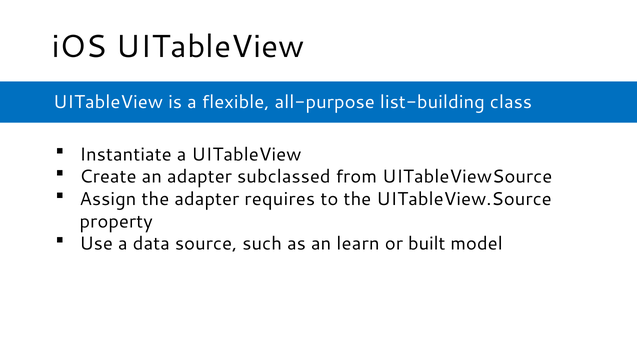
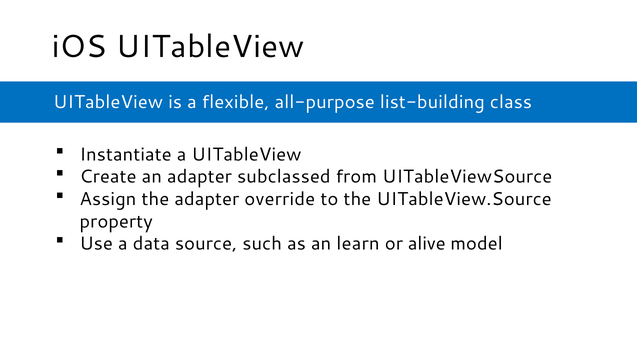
requires: requires -> override
built: built -> alive
